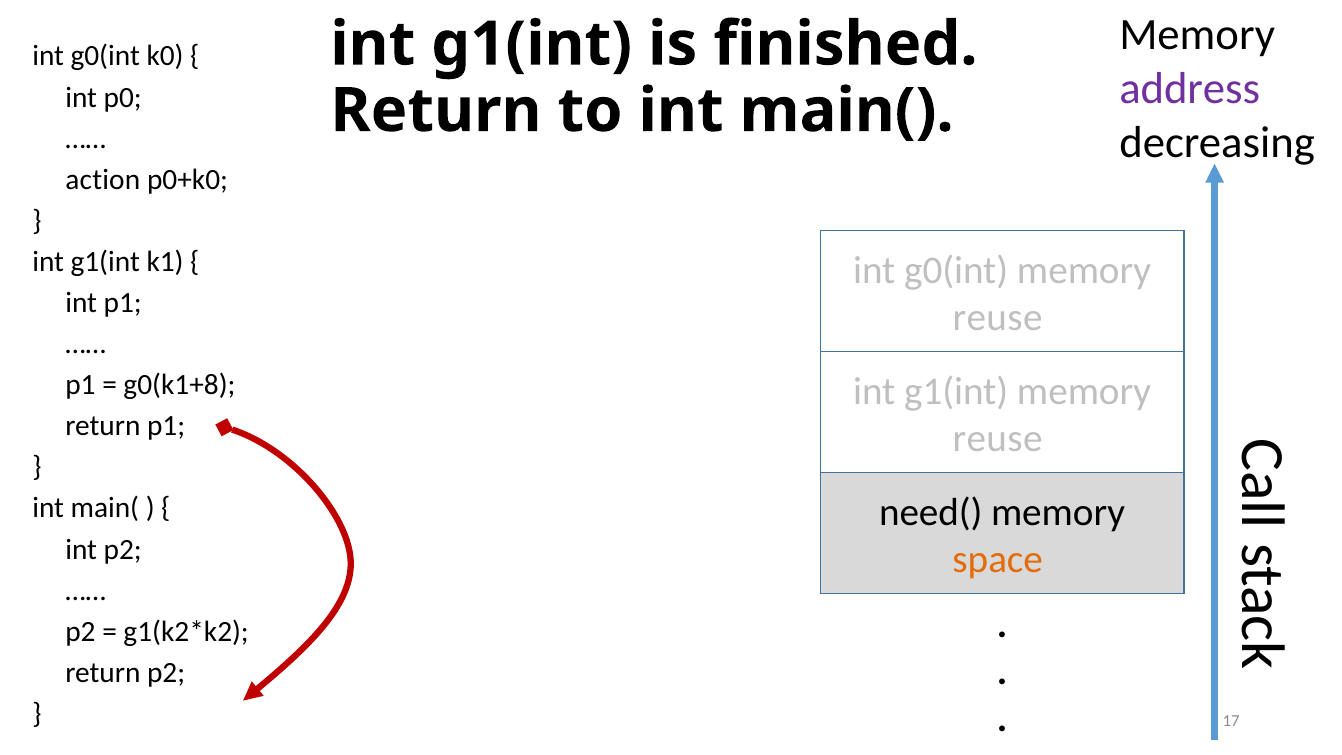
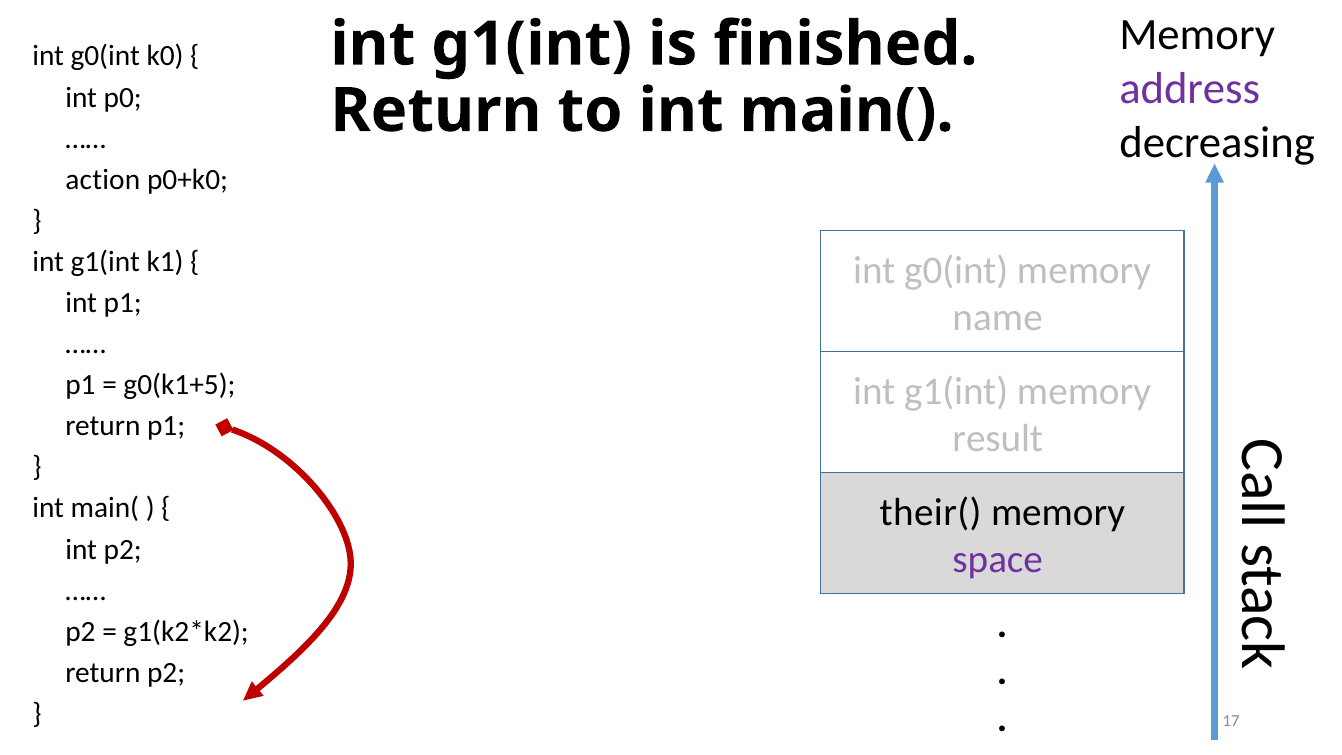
reuse at (997, 317): reuse -> name
g0(k1+8: g0(k1+8 -> g0(k1+5
reuse at (997, 438): reuse -> result
need(: need( -> their(
space colour: orange -> purple
